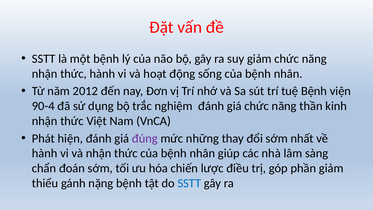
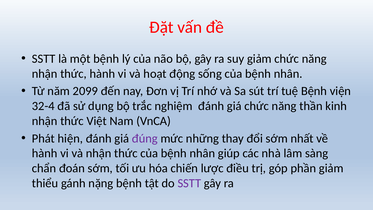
2012: 2012 -> 2099
90-4: 90-4 -> 32-4
SSTT at (189, 183) colour: blue -> purple
